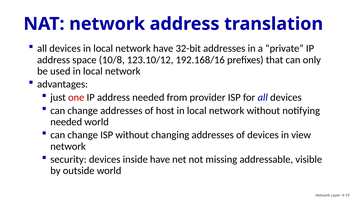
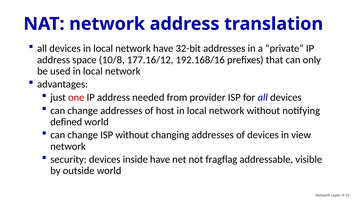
123.10/12: 123.10/12 -> 177.16/12
needed at (66, 122): needed -> defined
missing: missing -> fragflag
